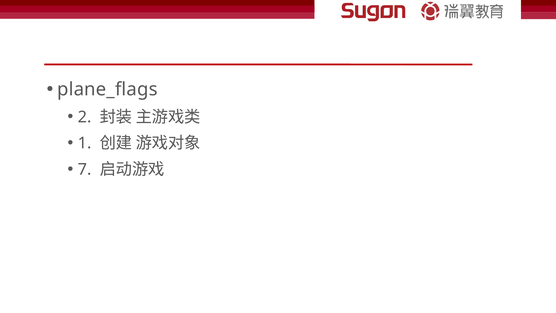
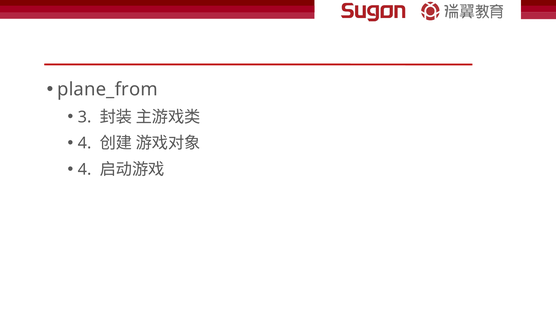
plane_flags: plane_flags -> plane_from
2: 2 -> 3
1 at (85, 143): 1 -> 4
7 at (85, 169): 7 -> 4
